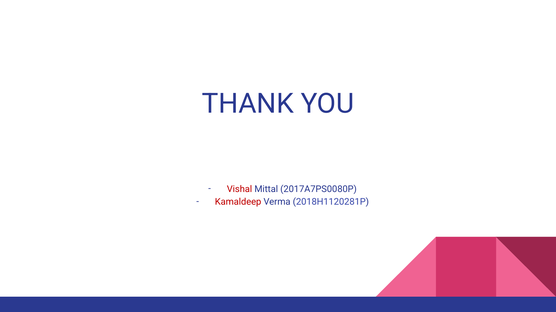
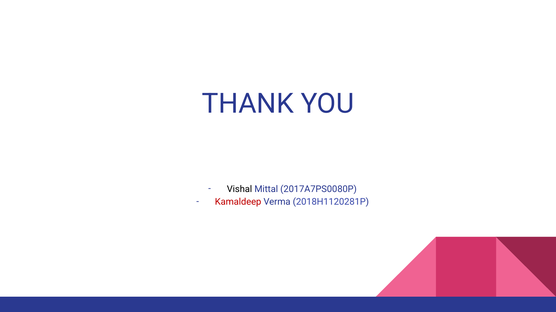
Vishal colour: red -> black
